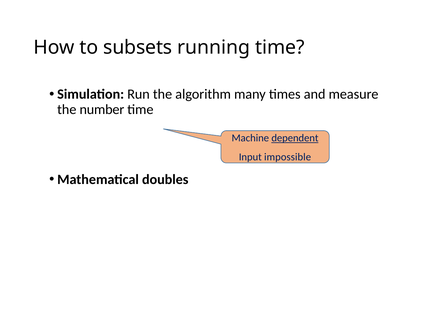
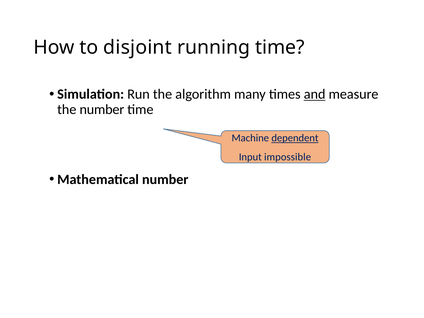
subsets: subsets -> disjoint
and underline: none -> present
Mathematical doubles: doubles -> number
